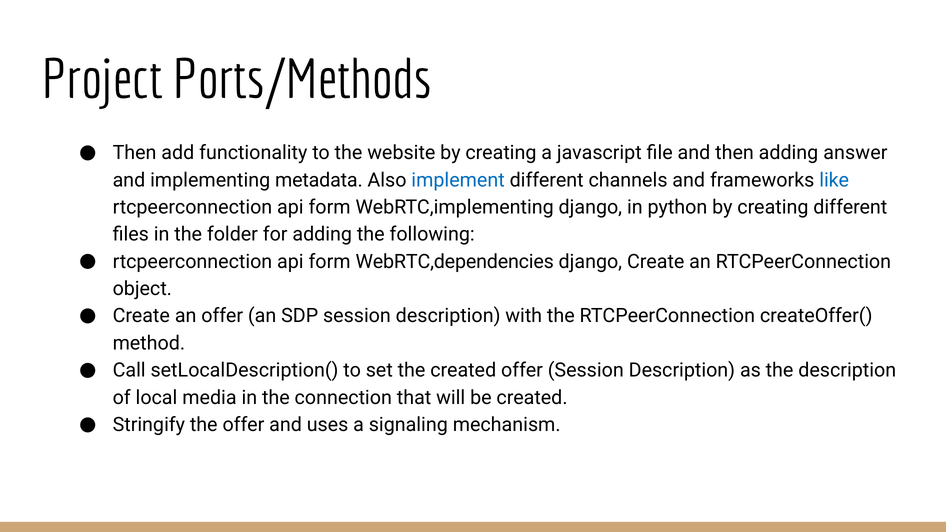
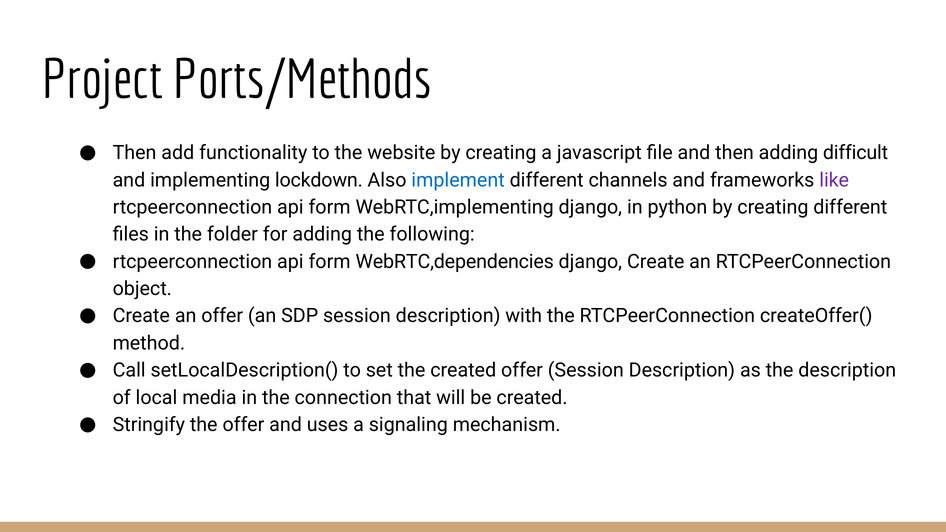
answer: answer -> difficult
metadata: metadata -> lockdown
like colour: blue -> purple
